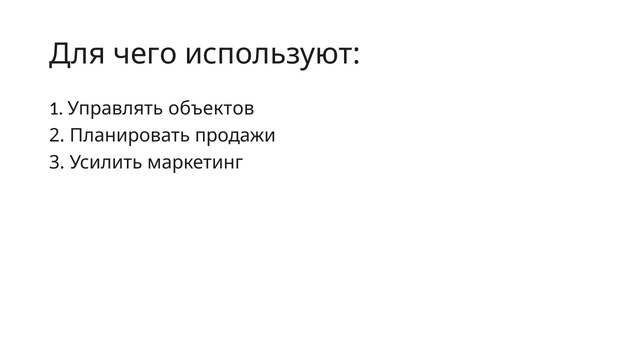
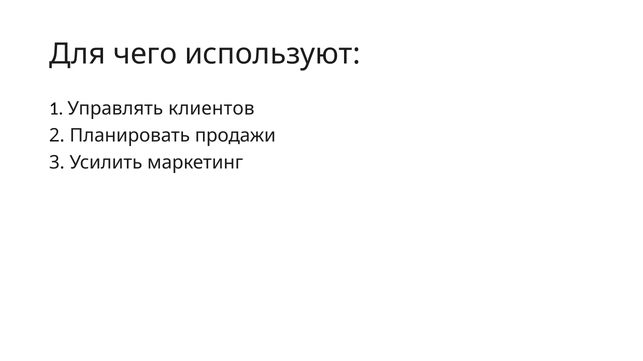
объектов: объектов -> клиентов
